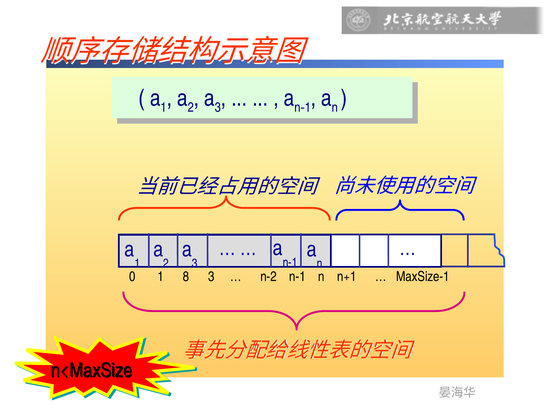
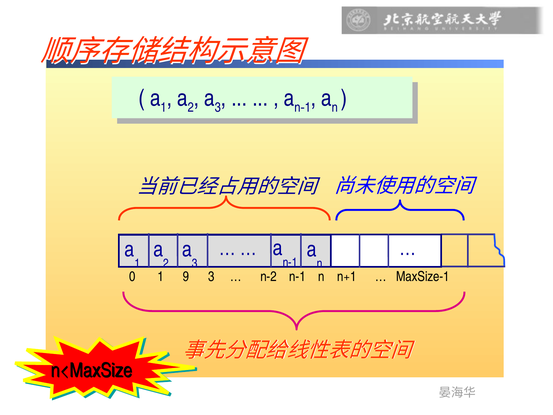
8: 8 -> 9
